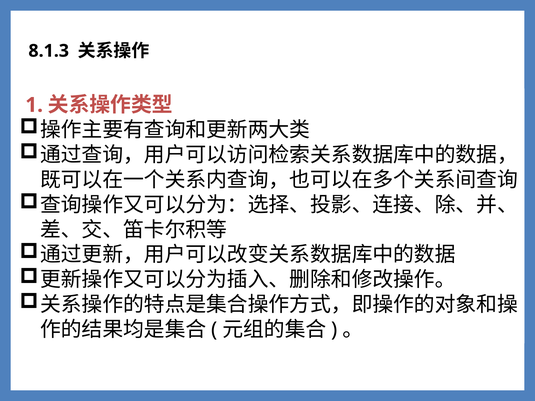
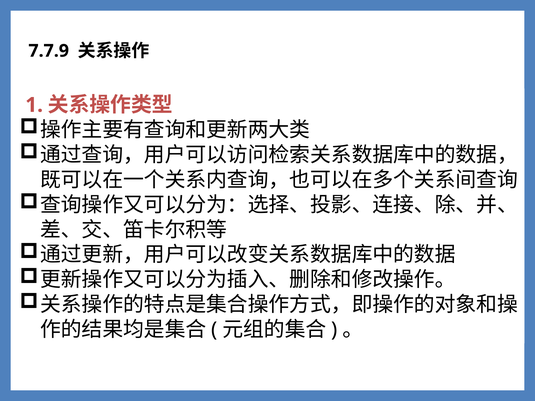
8.1.3: 8.1.3 -> 7.7.9
